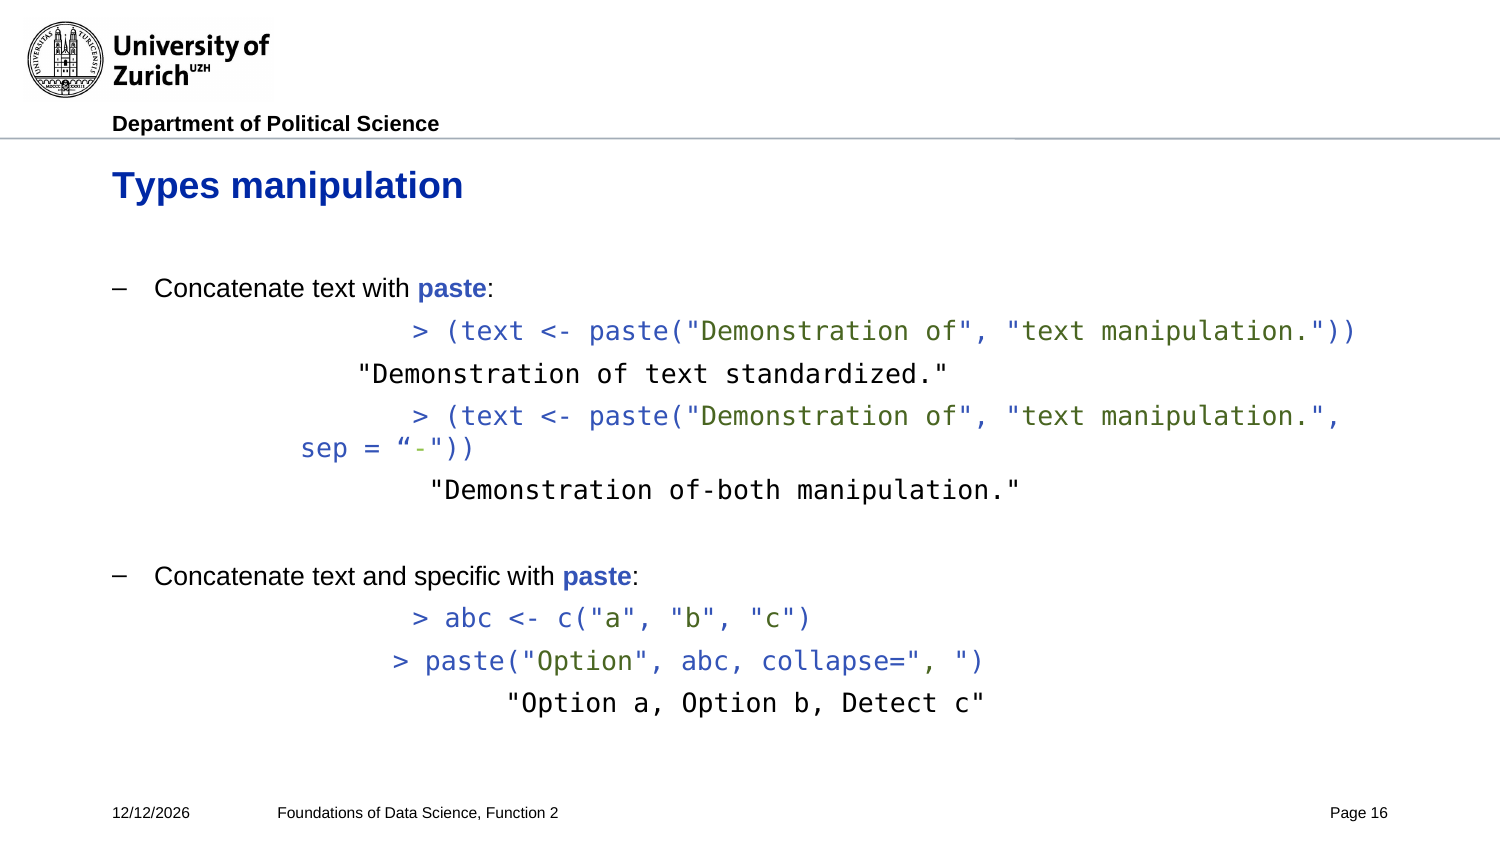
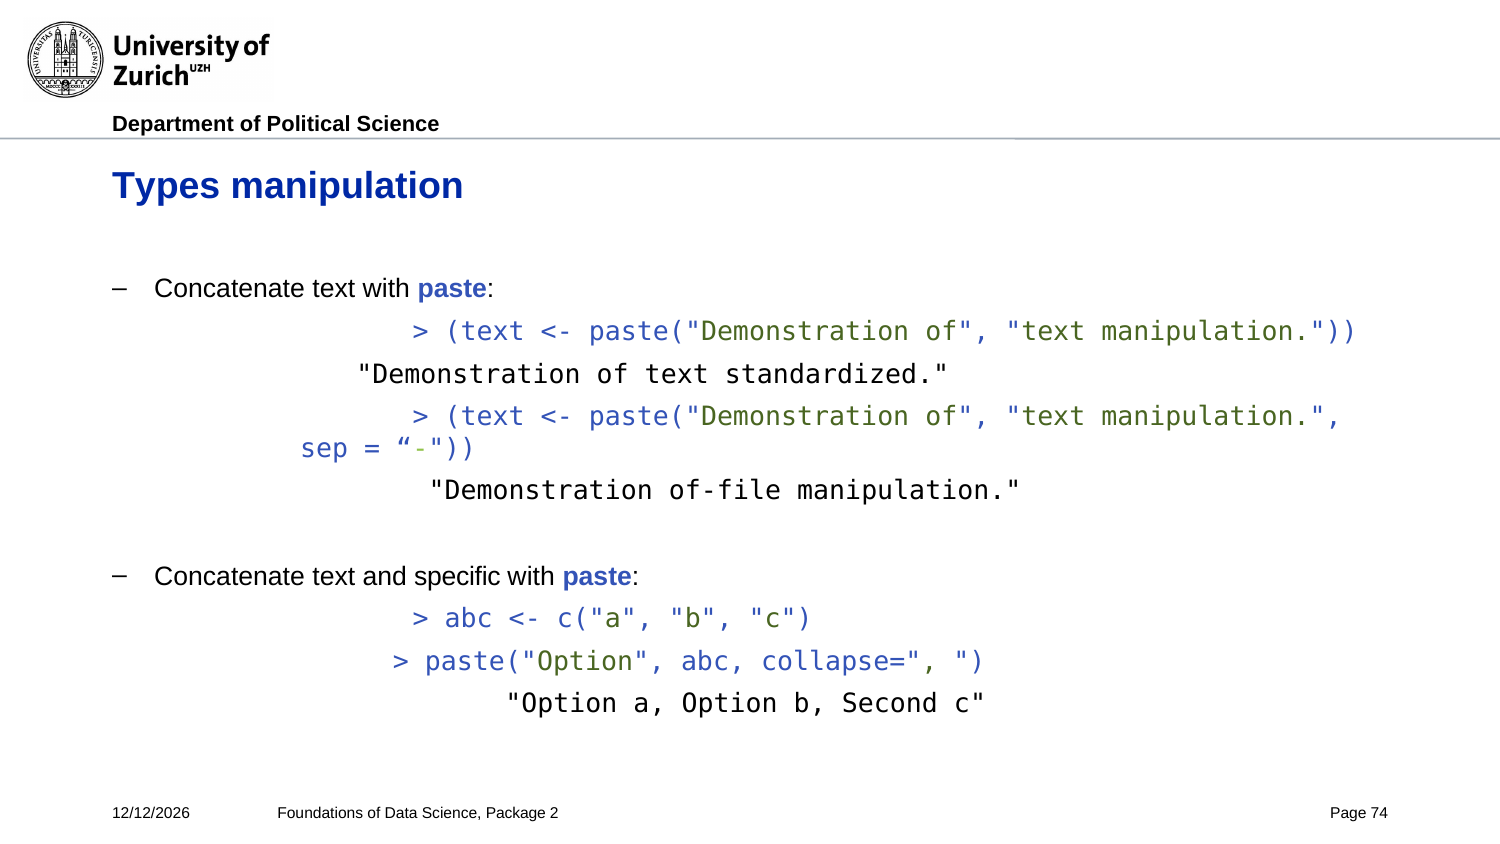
of-both: of-both -> of-file
Detect: Detect -> Second
Function: Function -> Package
16: 16 -> 74
